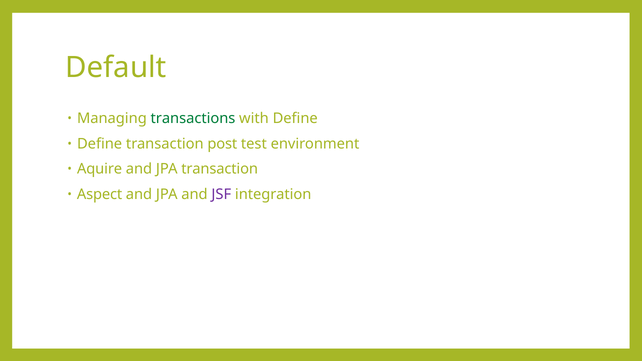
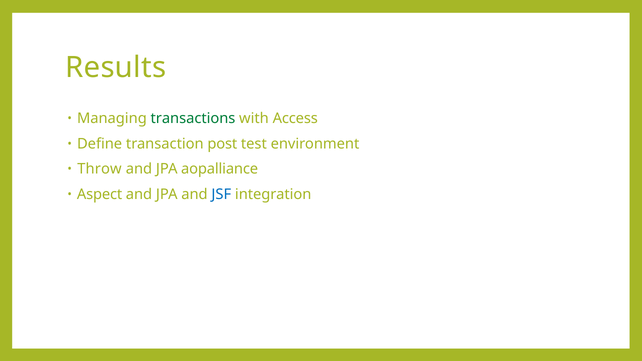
Default: Default -> Results
with Define: Define -> Access
Aquire: Aquire -> Throw
JPA transaction: transaction -> aopalliance
JSF colour: purple -> blue
